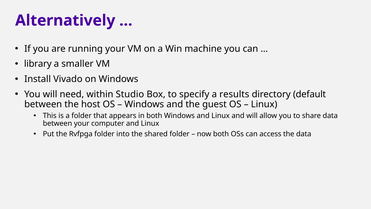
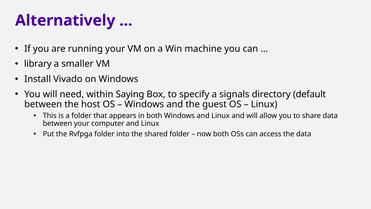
Studio: Studio -> Saying
results: results -> signals
